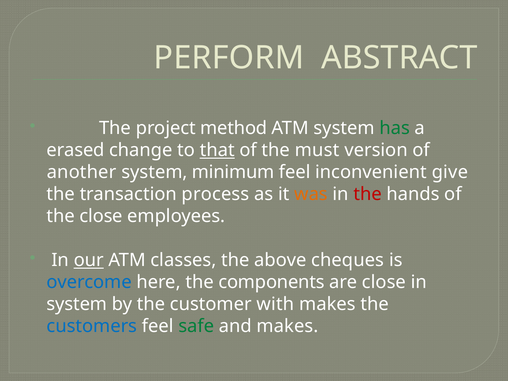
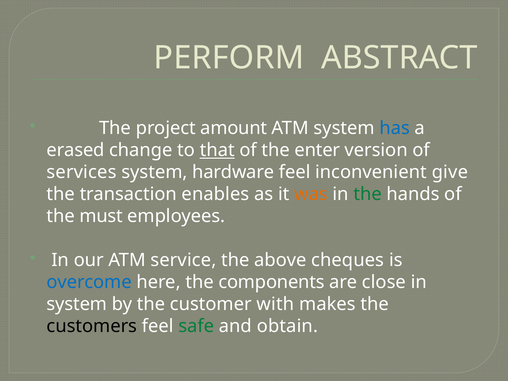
method: method -> amount
has colour: green -> blue
must: must -> enter
another: another -> services
minimum: minimum -> hardware
process: process -> enables
the at (368, 194) colour: red -> green
the close: close -> must
our underline: present -> none
classes: classes -> service
customers colour: blue -> black
and makes: makes -> obtain
